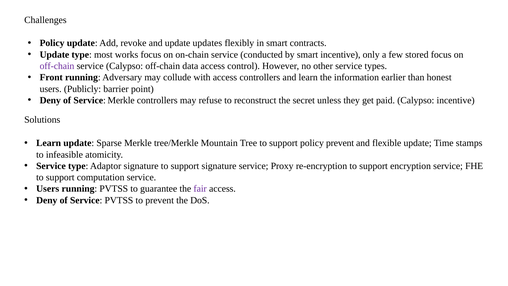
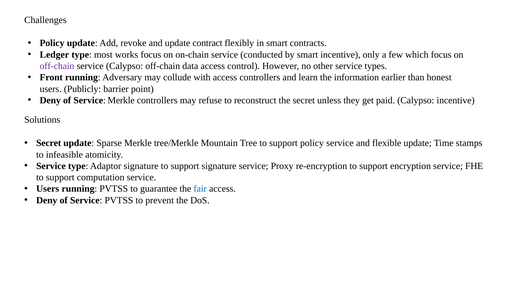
updates: updates -> contract
Update at (54, 55): Update -> Ledger
stored: stored -> which
Learn at (49, 143): Learn -> Secret
policy prevent: prevent -> service
fair colour: purple -> blue
